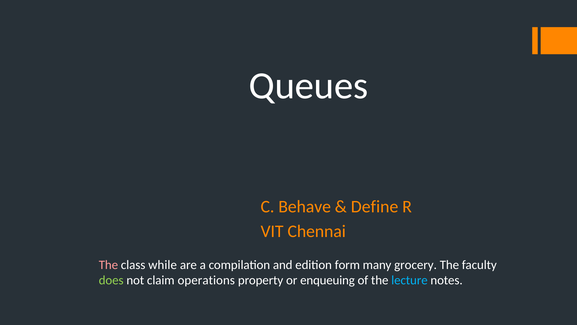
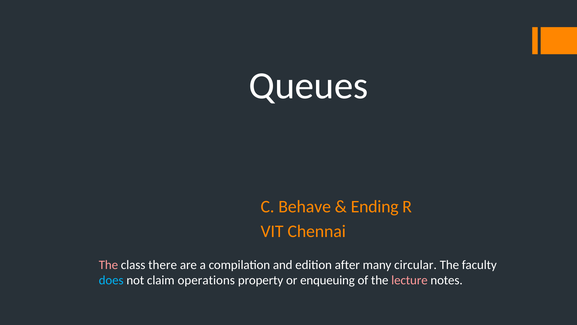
Define: Define -> Ending
while: while -> there
form: form -> after
grocery: grocery -> circular
does colour: light green -> light blue
lecture colour: light blue -> pink
